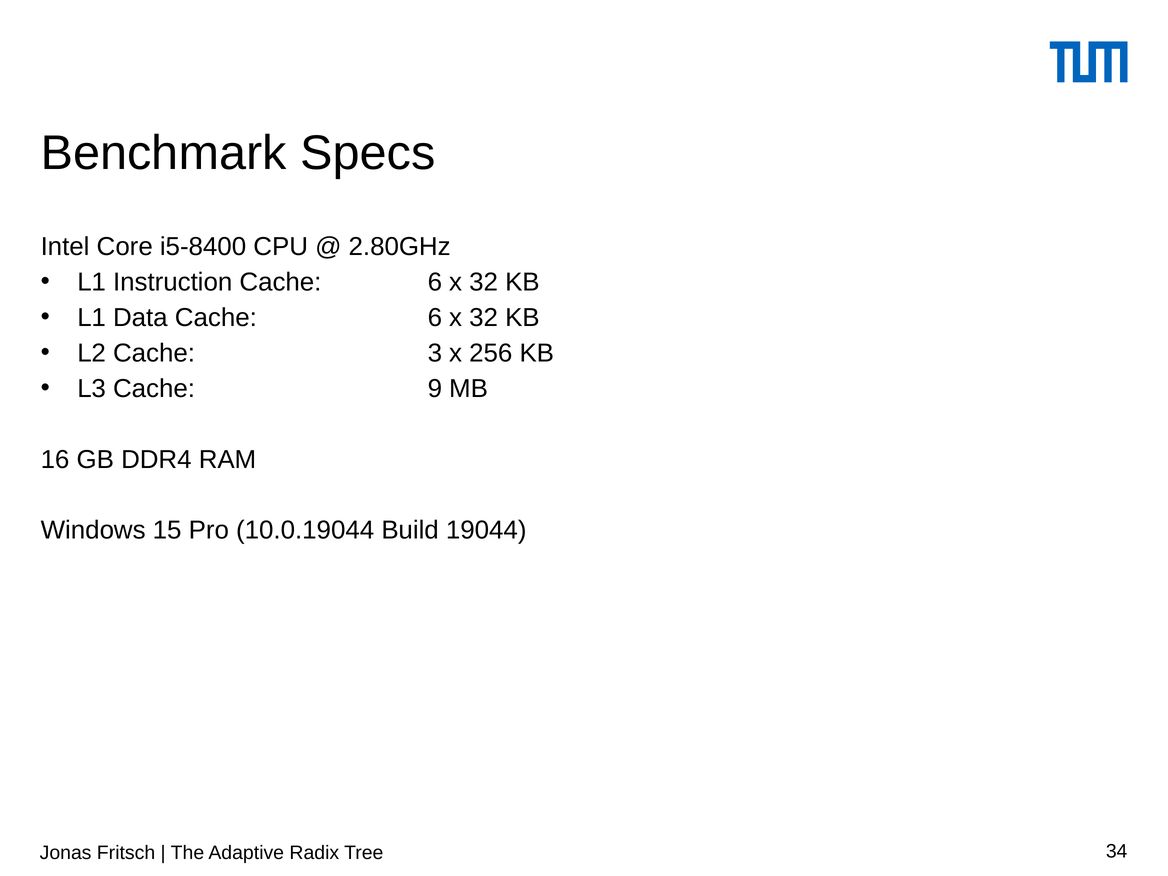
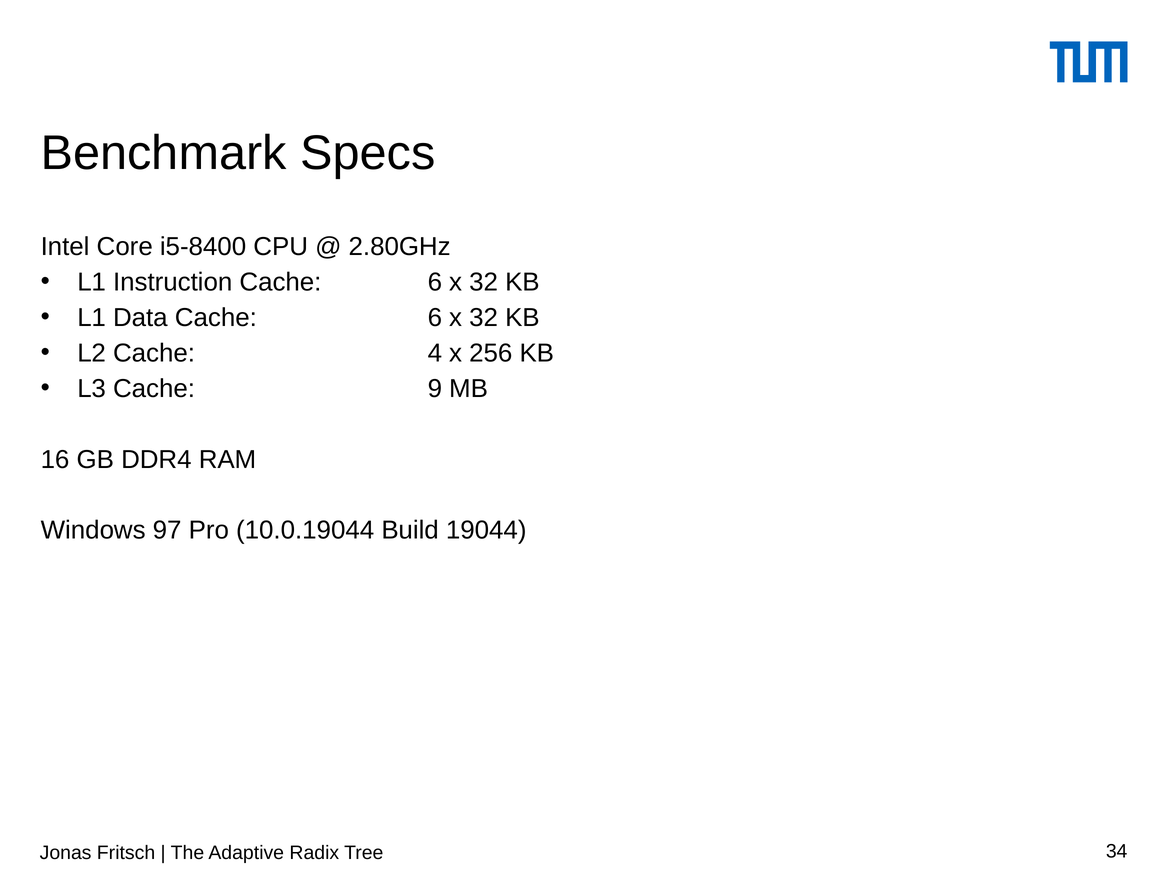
3: 3 -> 4
15: 15 -> 97
